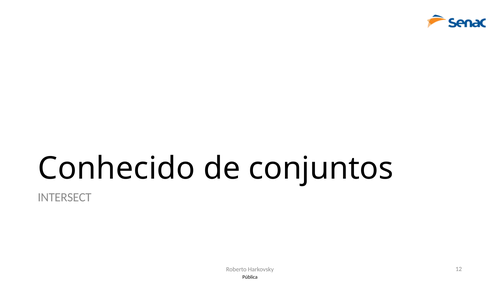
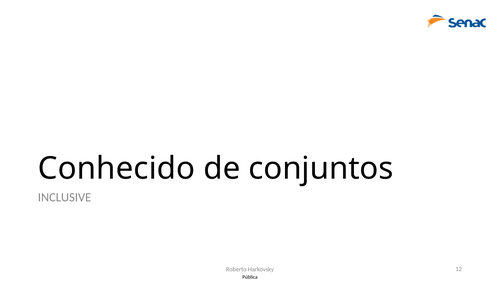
INTERSECT: INTERSECT -> INCLUSIVE
